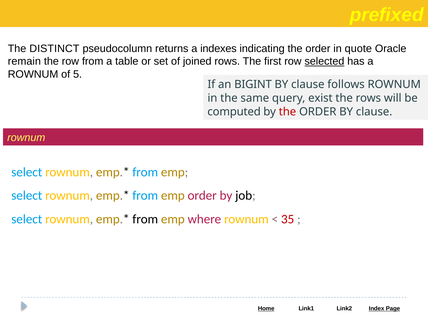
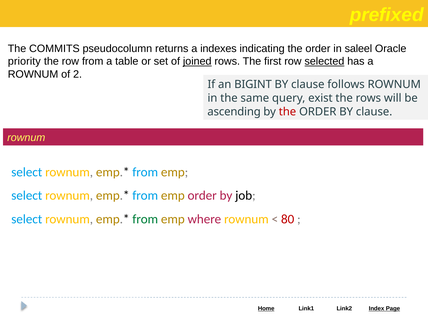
DISTINCT: DISTINCT -> COMMITS
quote: quote -> saleel
remain: remain -> priority
joined underline: none -> present
5: 5 -> 2
computed: computed -> ascending
from at (145, 219) colour: black -> green
35: 35 -> 80
